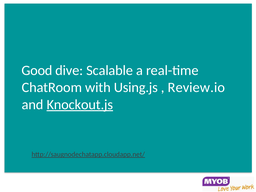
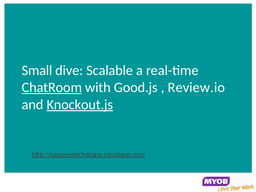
Good: Good -> Small
ChatRoom underline: none -> present
Using.js: Using.js -> Good.js
